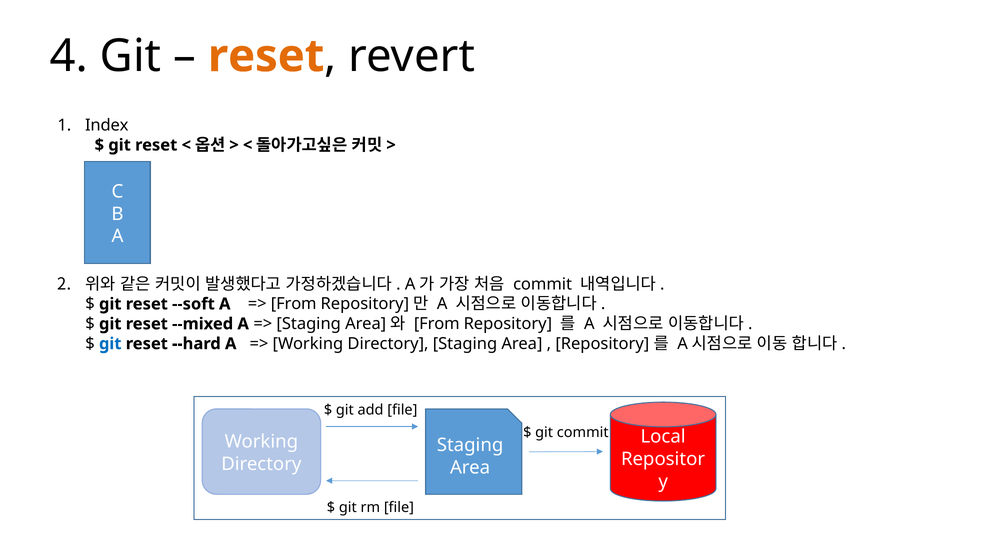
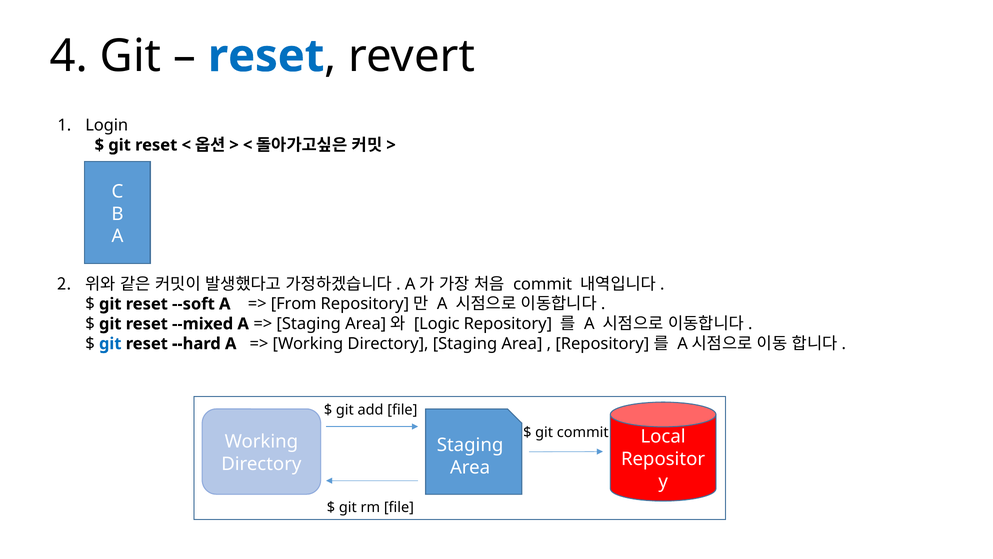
reset at (266, 56) colour: orange -> blue
Index: Index -> Login
From at (437, 324): From -> Logic
